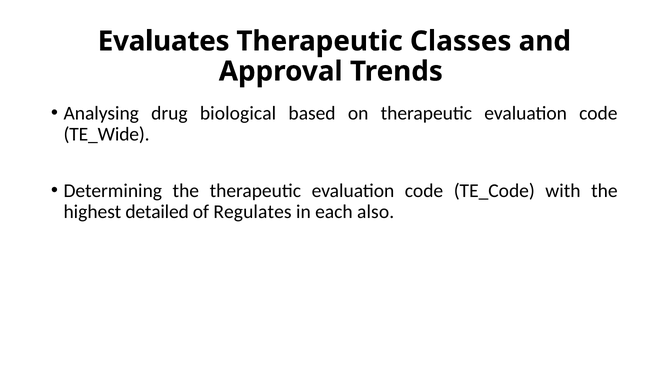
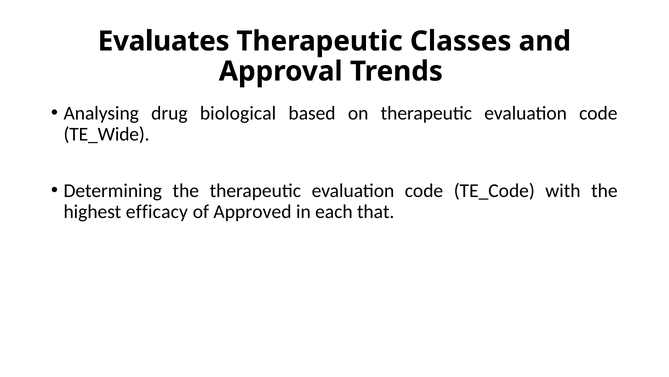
detailed: detailed -> efficacy
Regulates: Regulates -> Approved
also: also -> that
